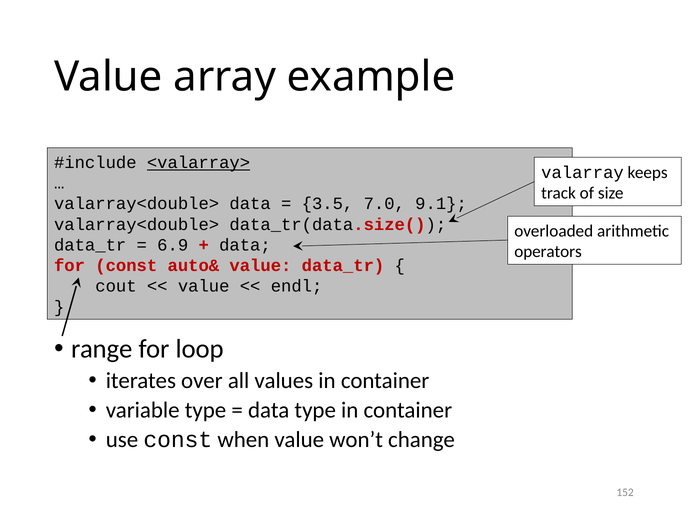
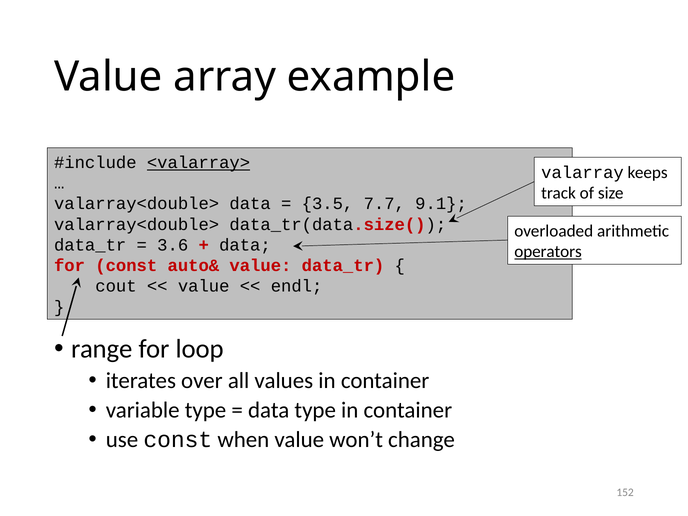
7.0: 7.0 -> 7.7
6.9: 6.9 -> 3.6
operators underline: none -> present
